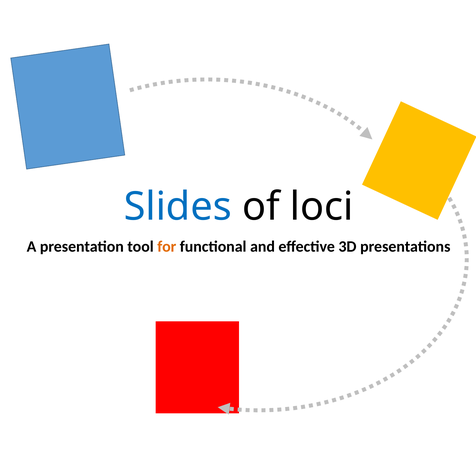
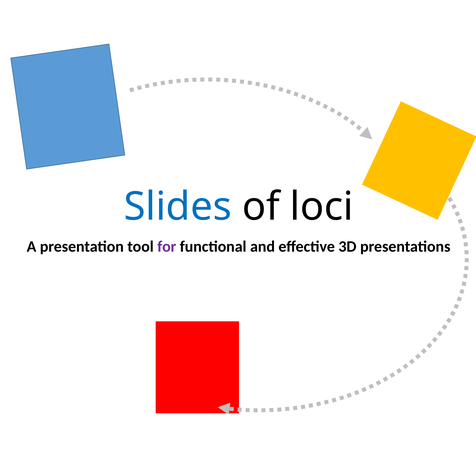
for colour: orange -> purple
